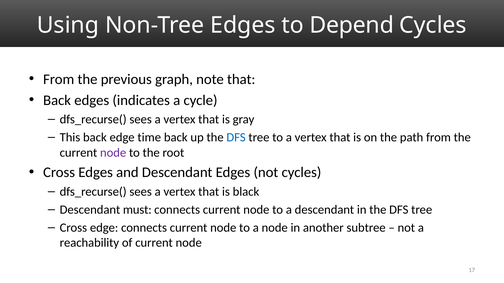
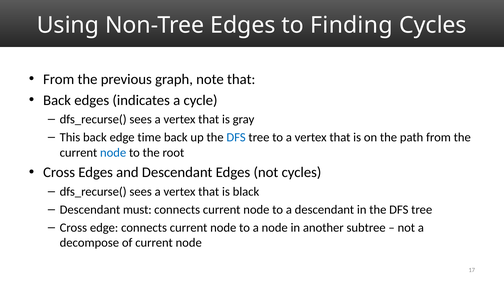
Depend: Depend -> Finding
node at (113, 153) colour: purple -> blue
reachability: reachability -> decompose
